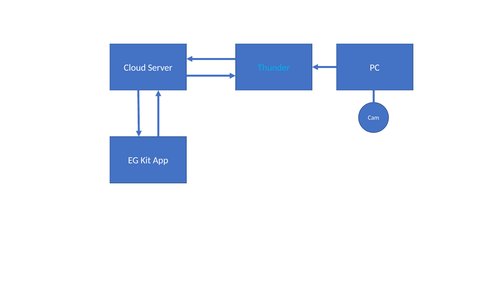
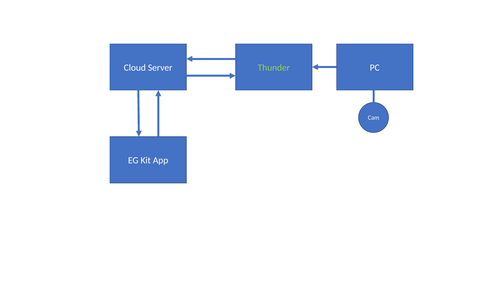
Thunder colour: light blue -> light green
